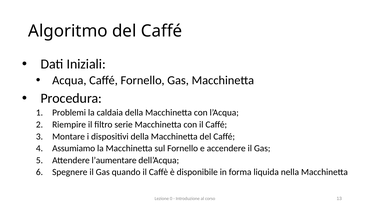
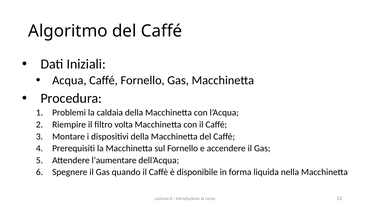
serie: serie -> volta
Assumiamo: Assumiamo -> Prerequisiti
